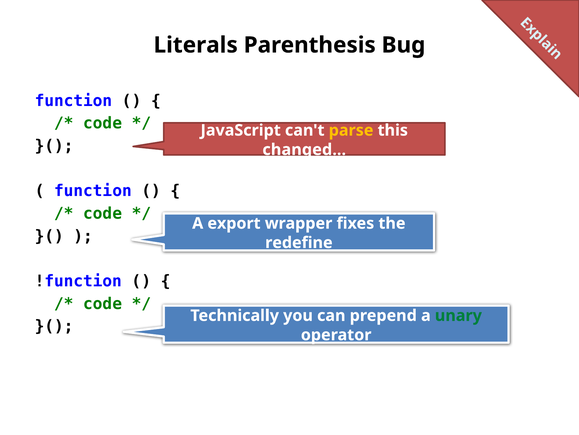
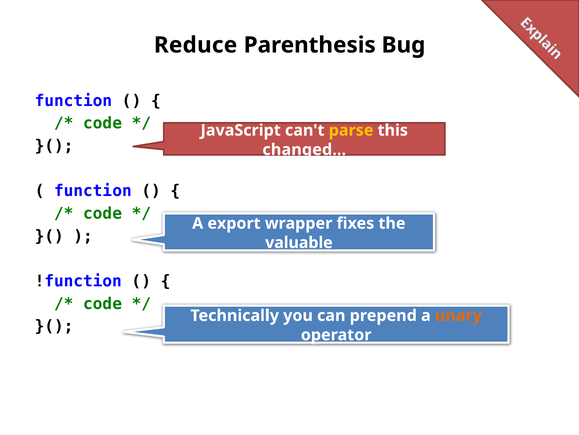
Literals: Literals -> Reduce
redefine: redefine -> valuable
unary colour: green -> orange
